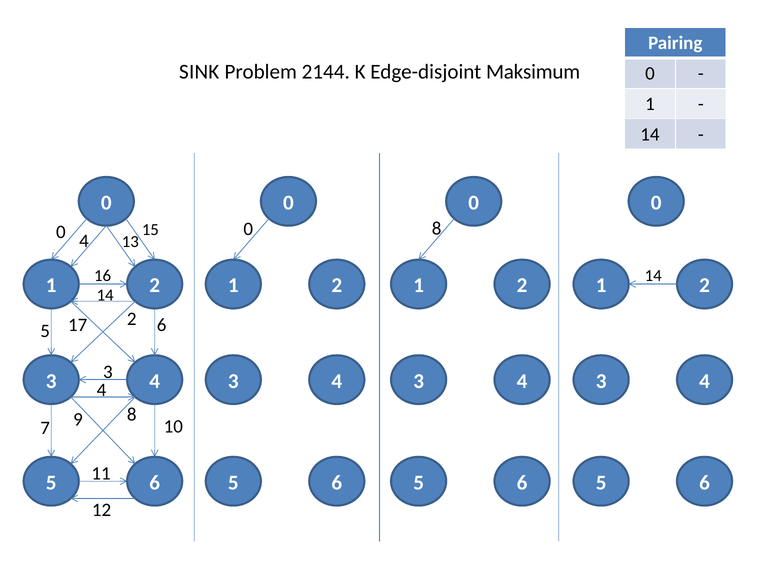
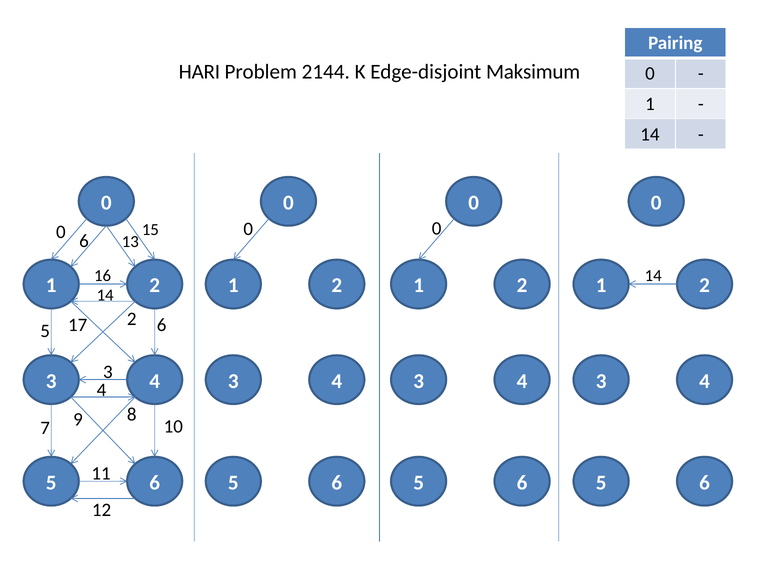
SINK: SINK -> HARI
0 8: 8 -> 0
0 4: 4 -> 6
